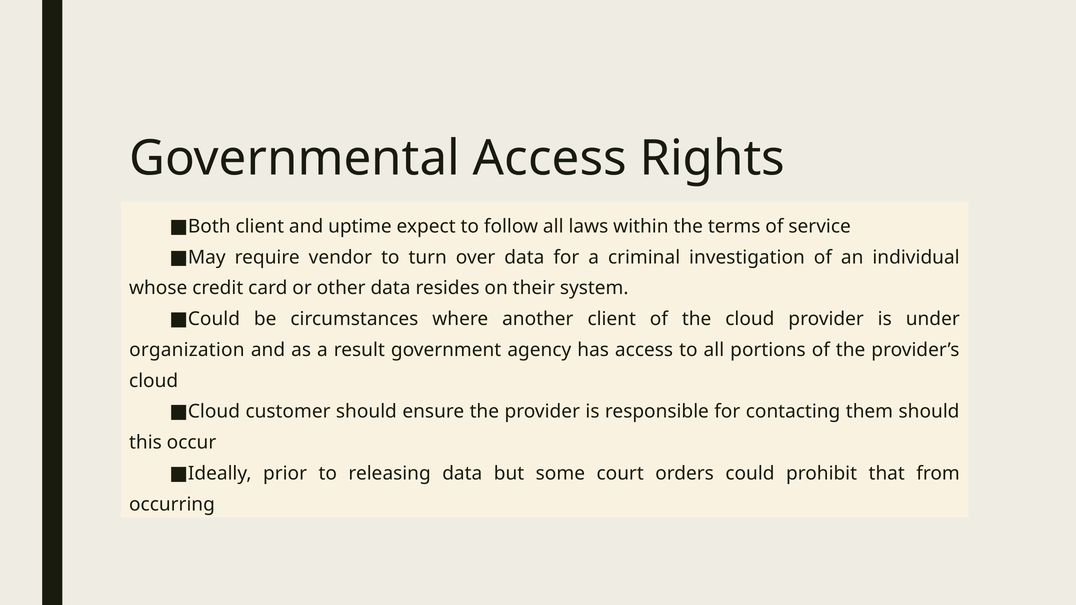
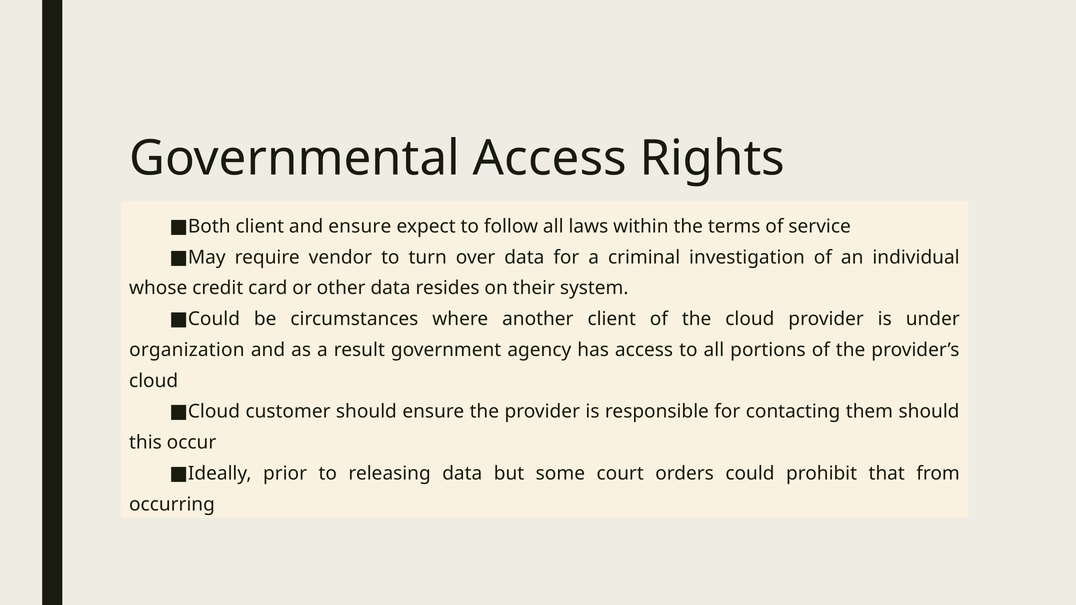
and uptime: uptime -> ensure
